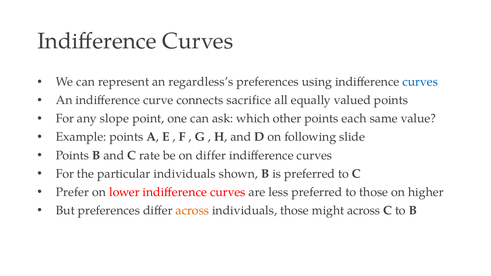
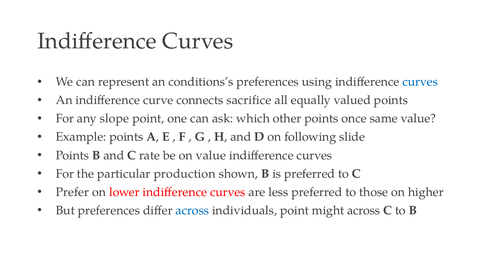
regardless’s: regardless’s -> conditions’s
each: each -> once
on differ: differ -> value
particular individuals: individuals -> production
across at (192, 211) colour: orange -> blue
individuals those: those -> point
